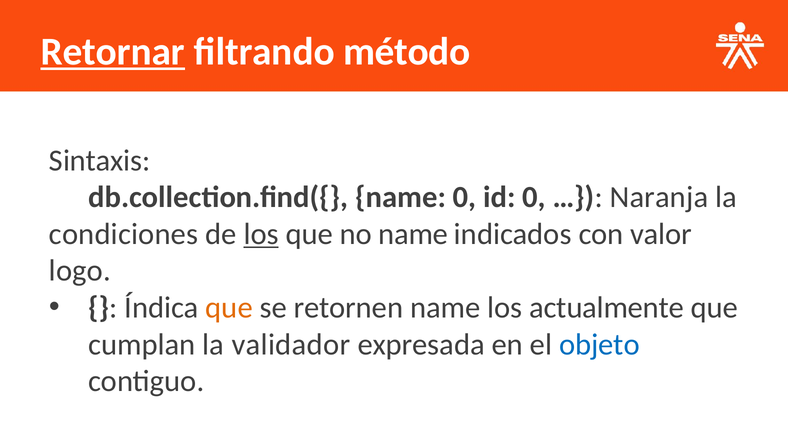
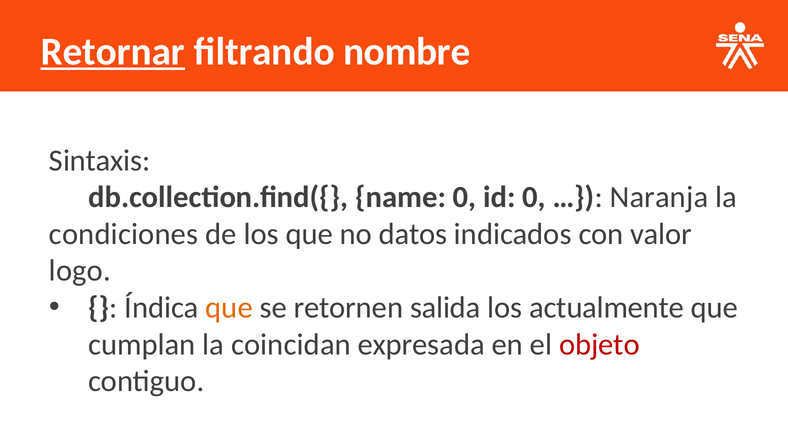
método: método -> nombre
los at (261, 234) underline: present -> none
no name: name -> datos
retornen name: name -> salida
validador: validador -> coincidan
objeto colour: blue -> red
